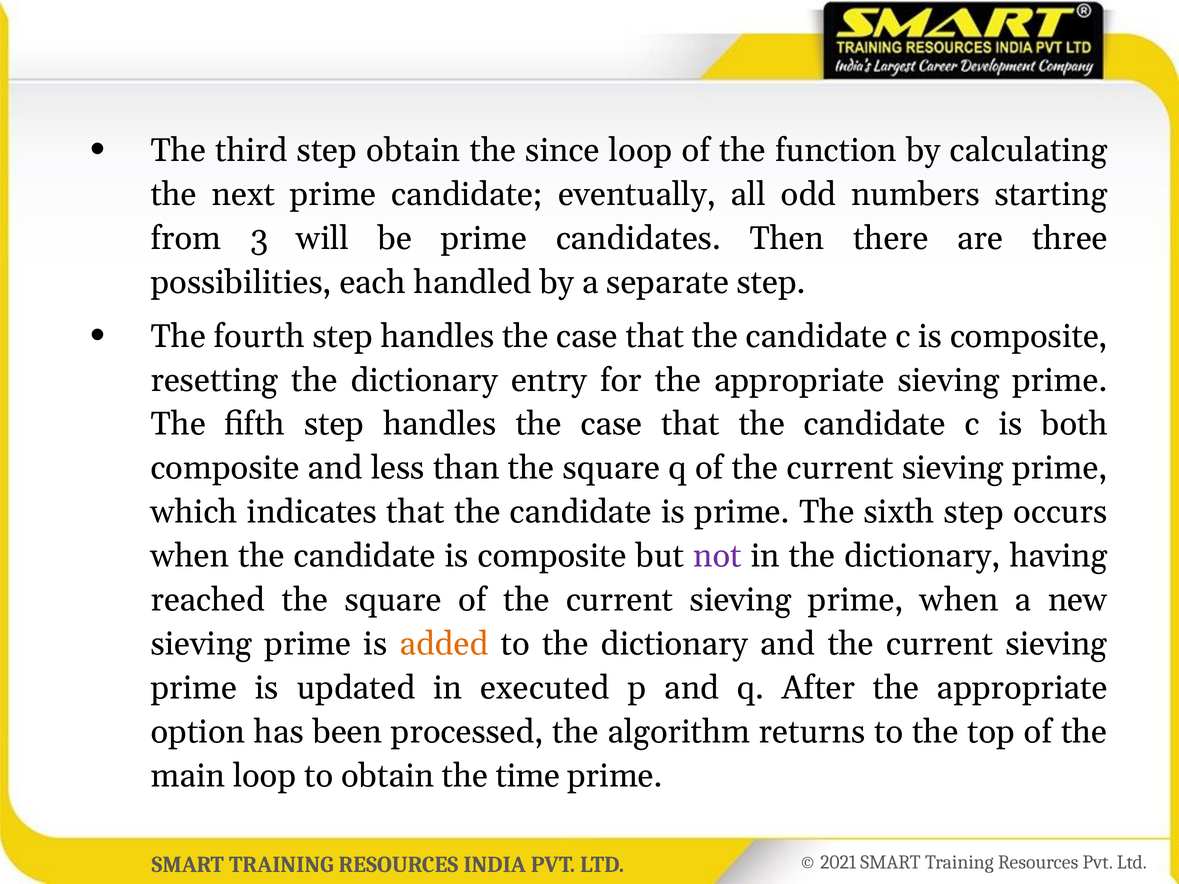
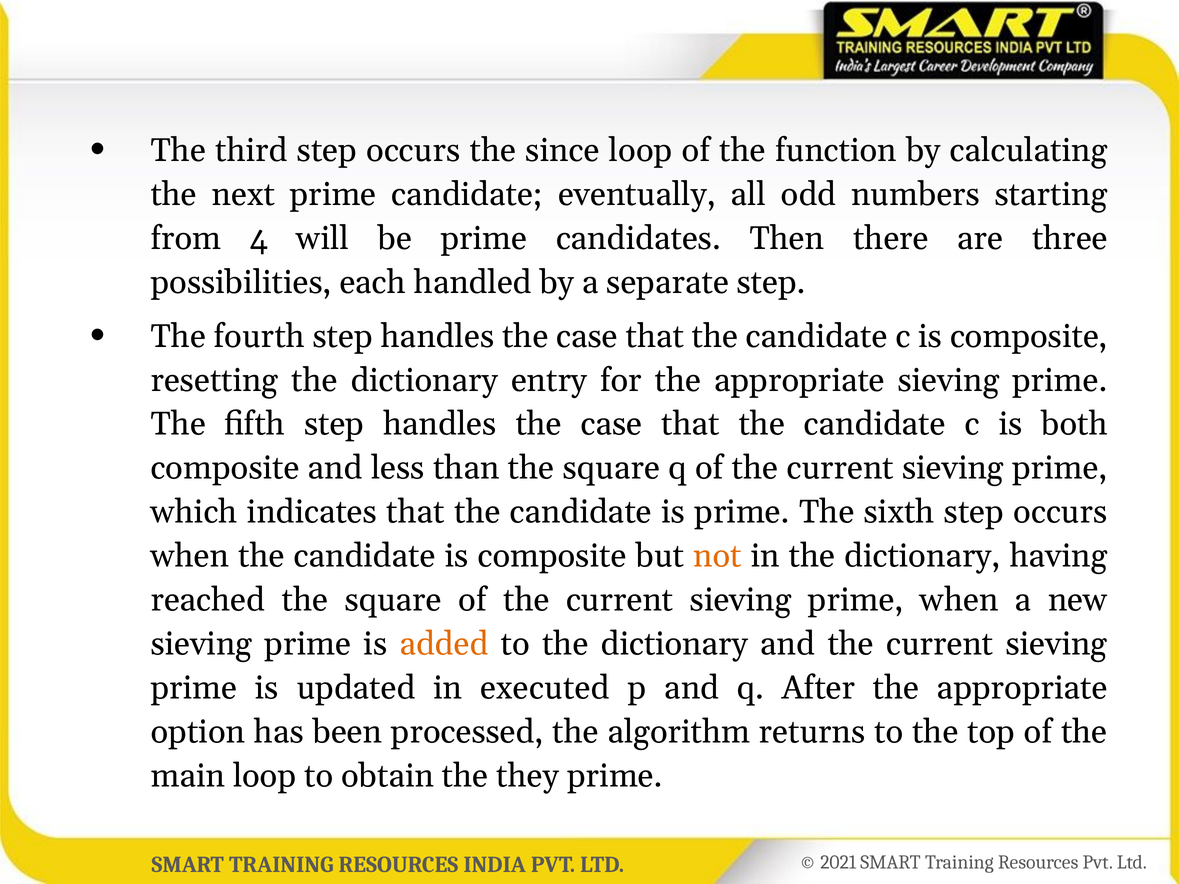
third step obtain: obtain -> occurs
3: 3 -> 4
not colour: purple -> orange
time: time -> they
